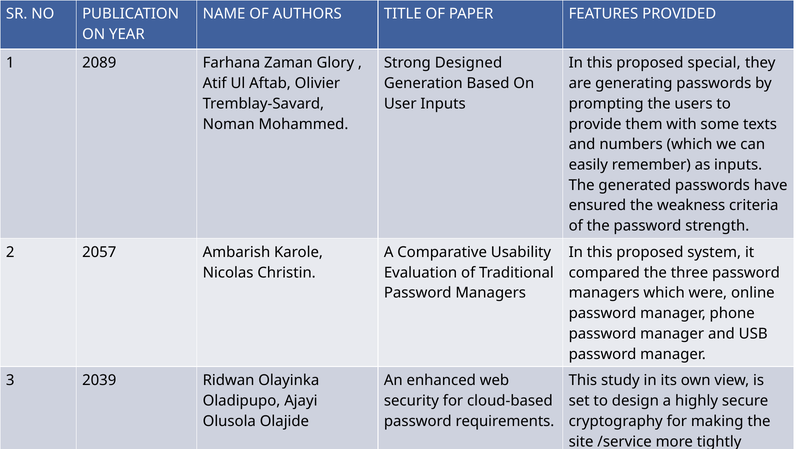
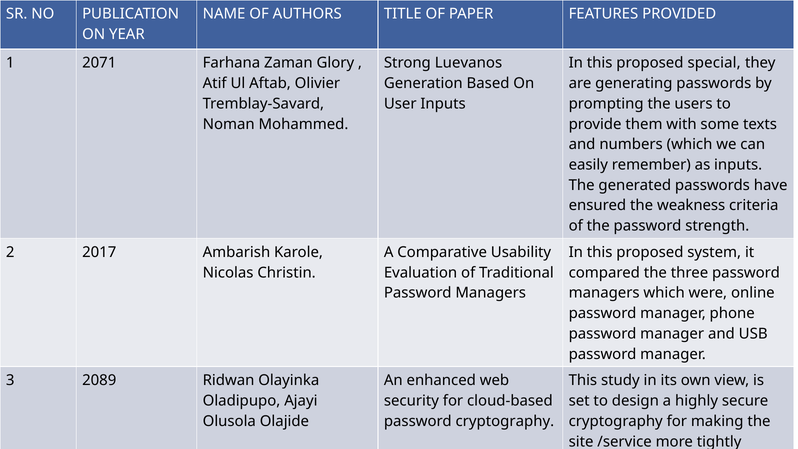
2089: 2089 -> 2071
Designed: Designed -> Luevanos
2057: 2057 -> 2017
2039: 2039 -> 2089
password requirements: requirements -> cryptography
